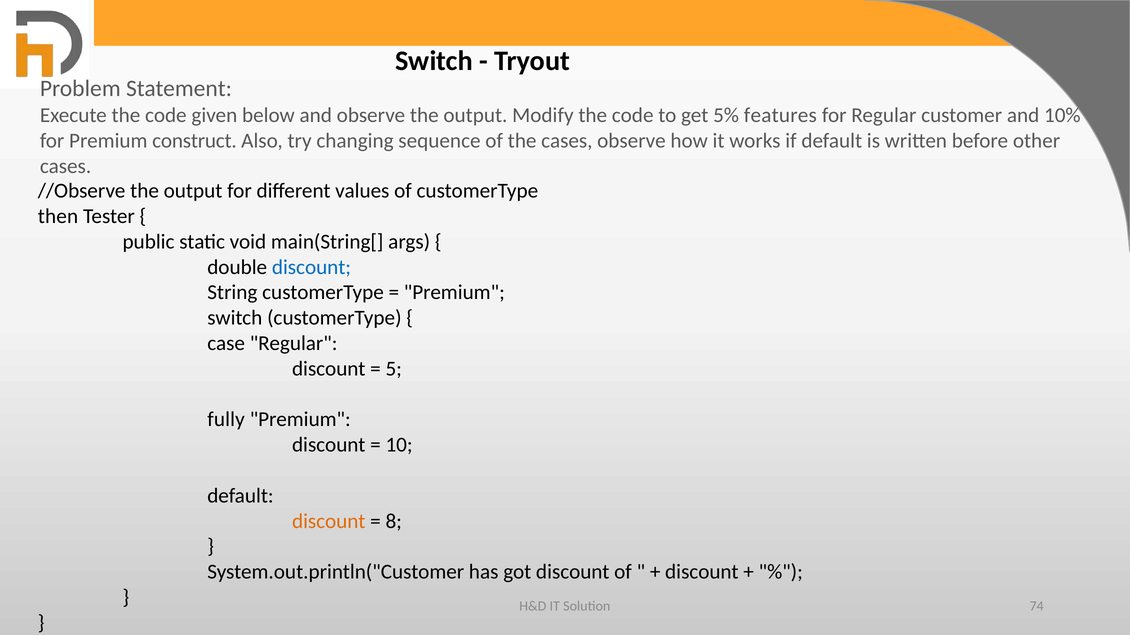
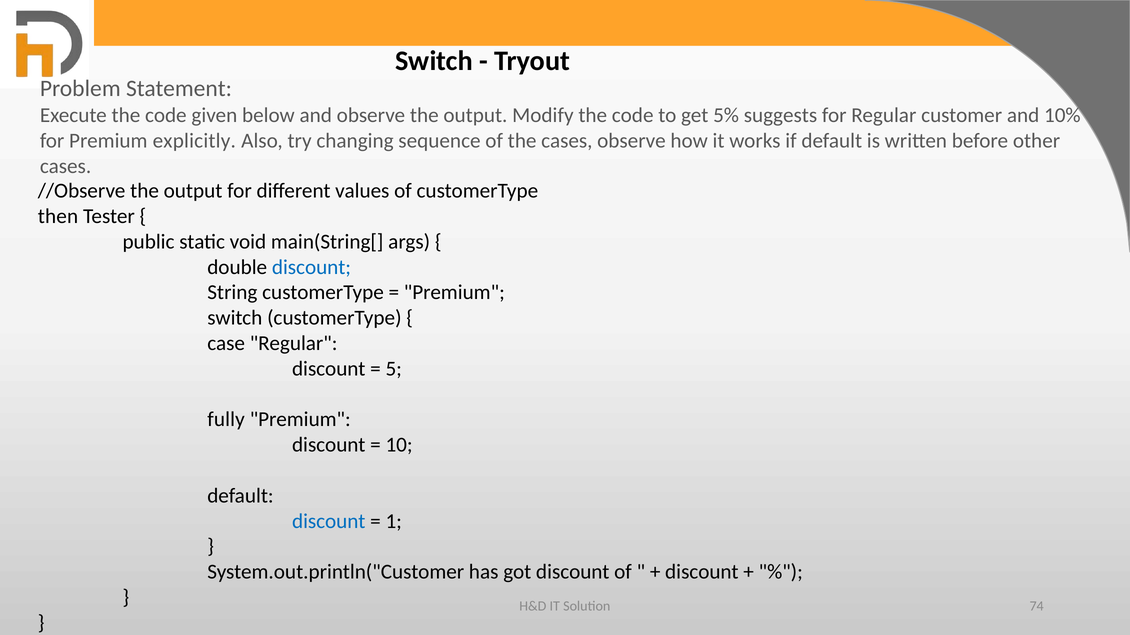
features: features -> suggests
construct: construct -> explicitly
discount at (329, 522) colour: orange -> blue
8: 8 -> 1
